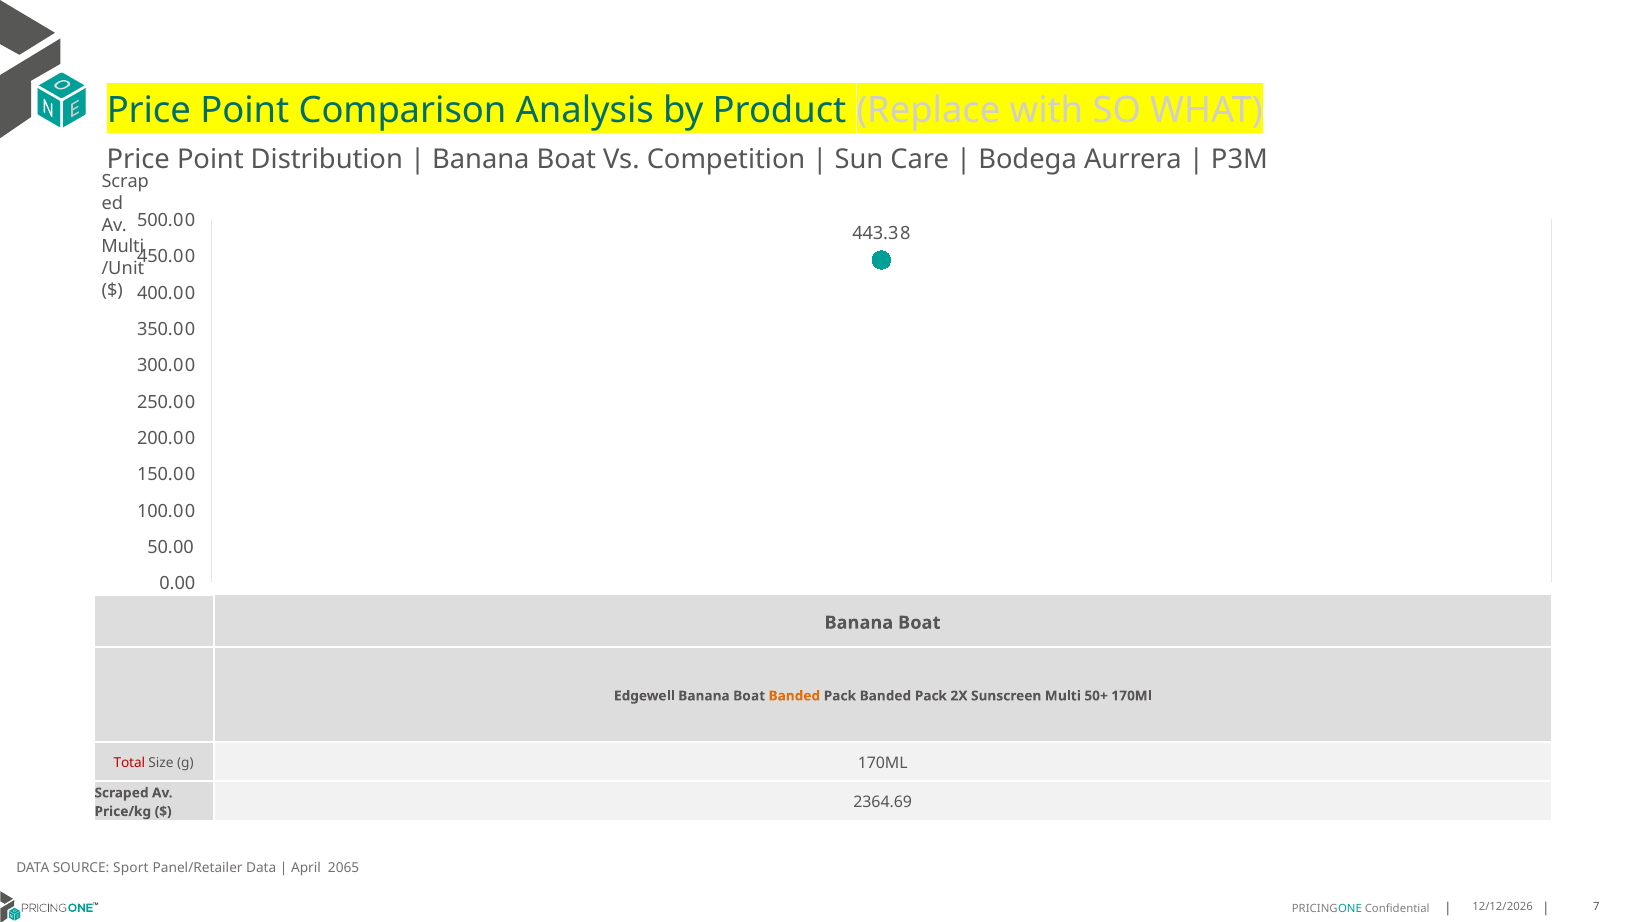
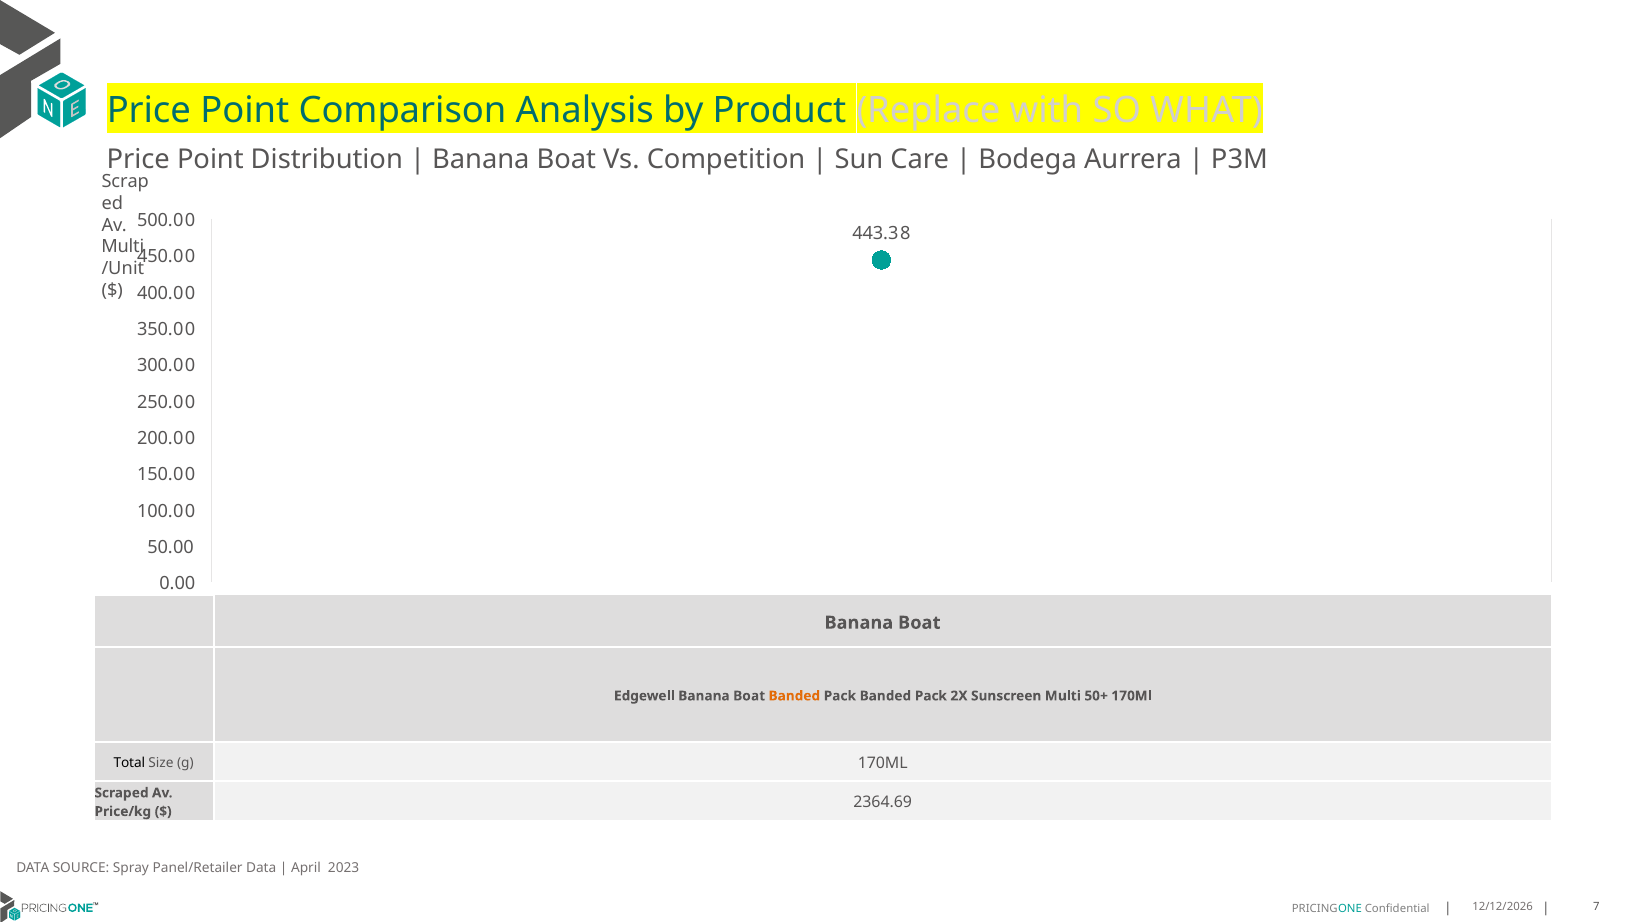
Total colour: red -> black
Sport: Sport -> Spray
2065: 2065 -> 2023
